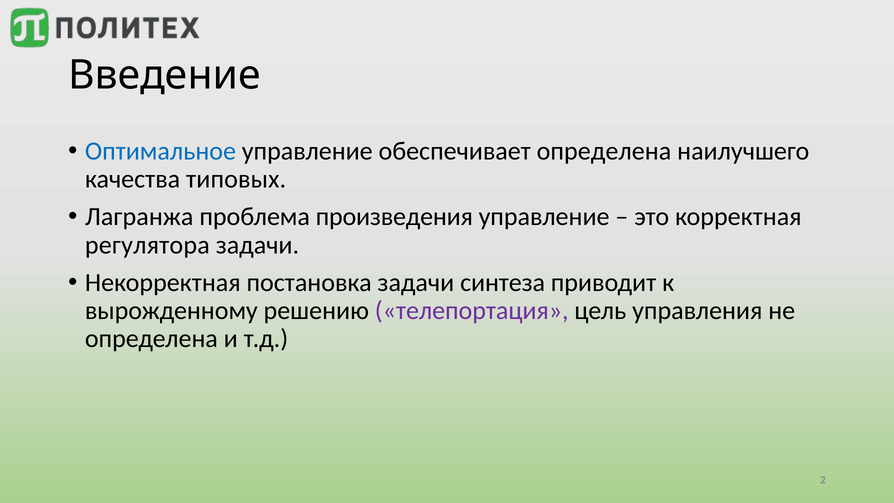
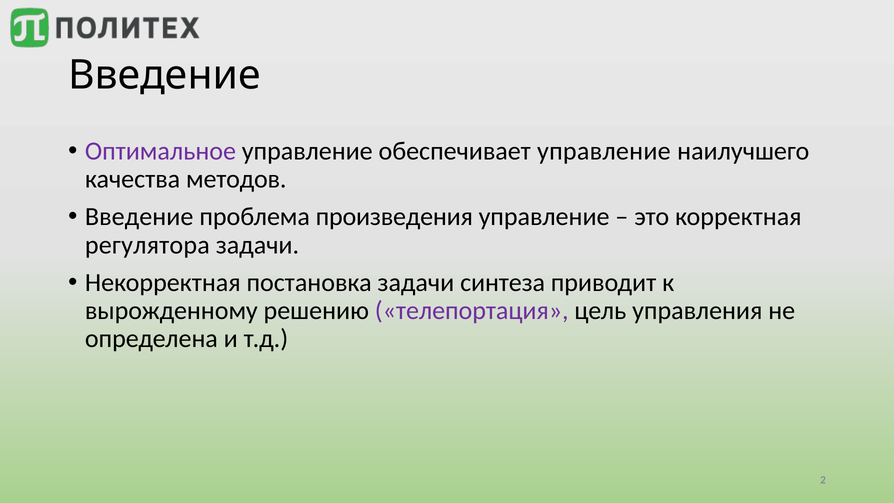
Оптимальное colour: blue -> purple
обеспечивает определена: определена -> управление
типовых: типовых -> методов
Лагранжа at (139, 217): Лагранжа -> Введение
